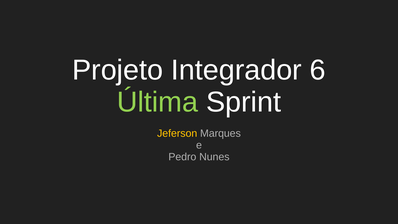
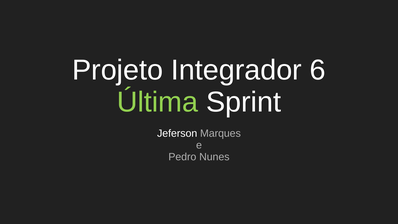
Jeferson colour: yellow -> white
